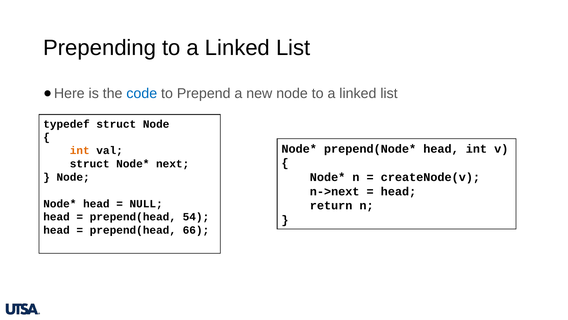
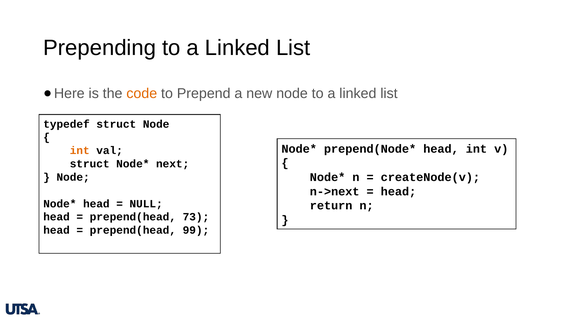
code colour: blue -> orange
54: 54 -> 73
66: 66 -> 99
